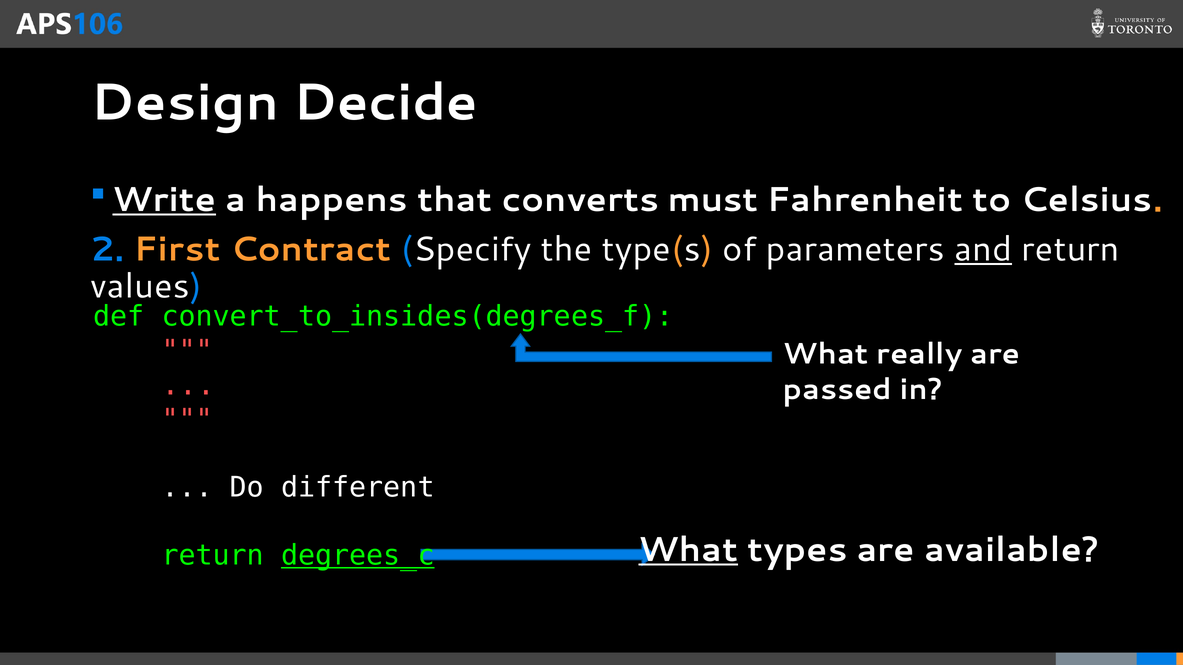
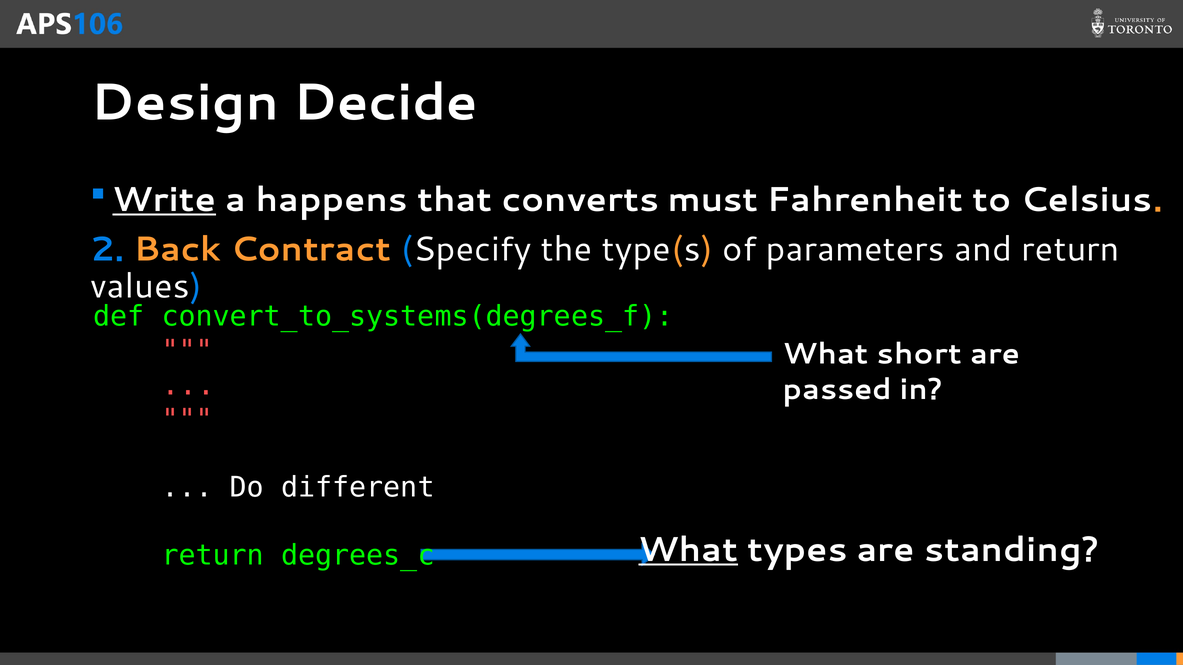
First: First -> Back
and underline: present -> none
convert_to_insides(degrees_f: convert_to_insides(degrees_f -> convert_to_systems(degrees_f
really: really -> short
available: available -> standing
degrees_c underline: present -> none
